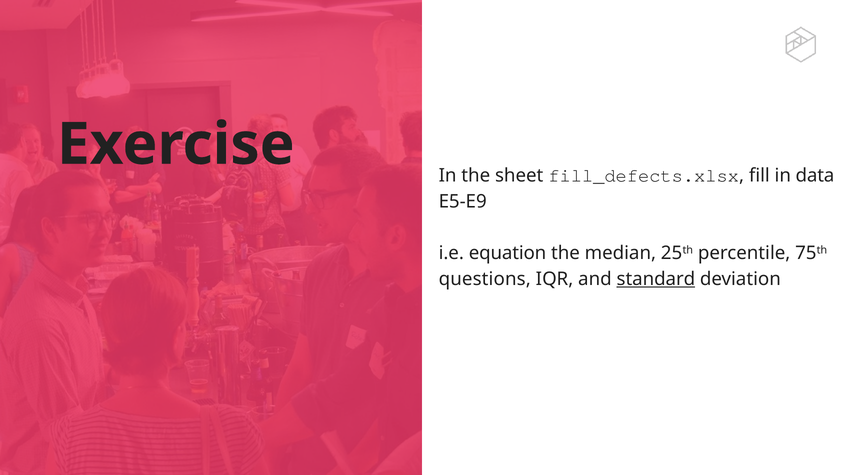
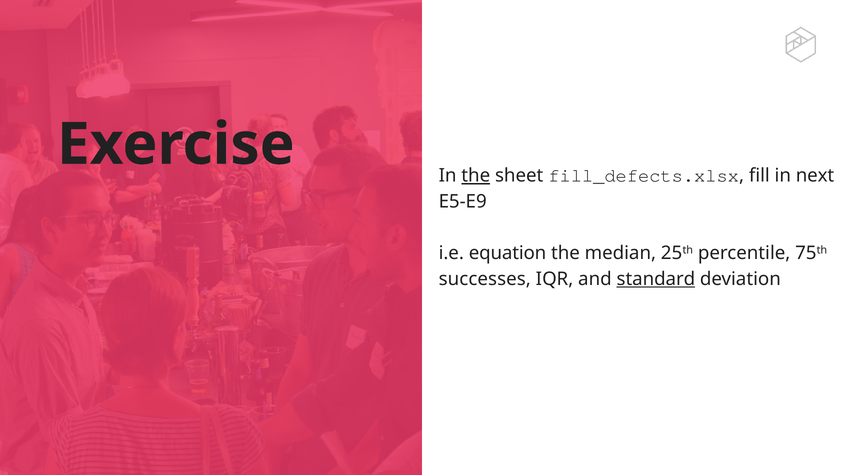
the at (476, 176) underline: none -> present
data: data -> next
questions: questions -> successes
